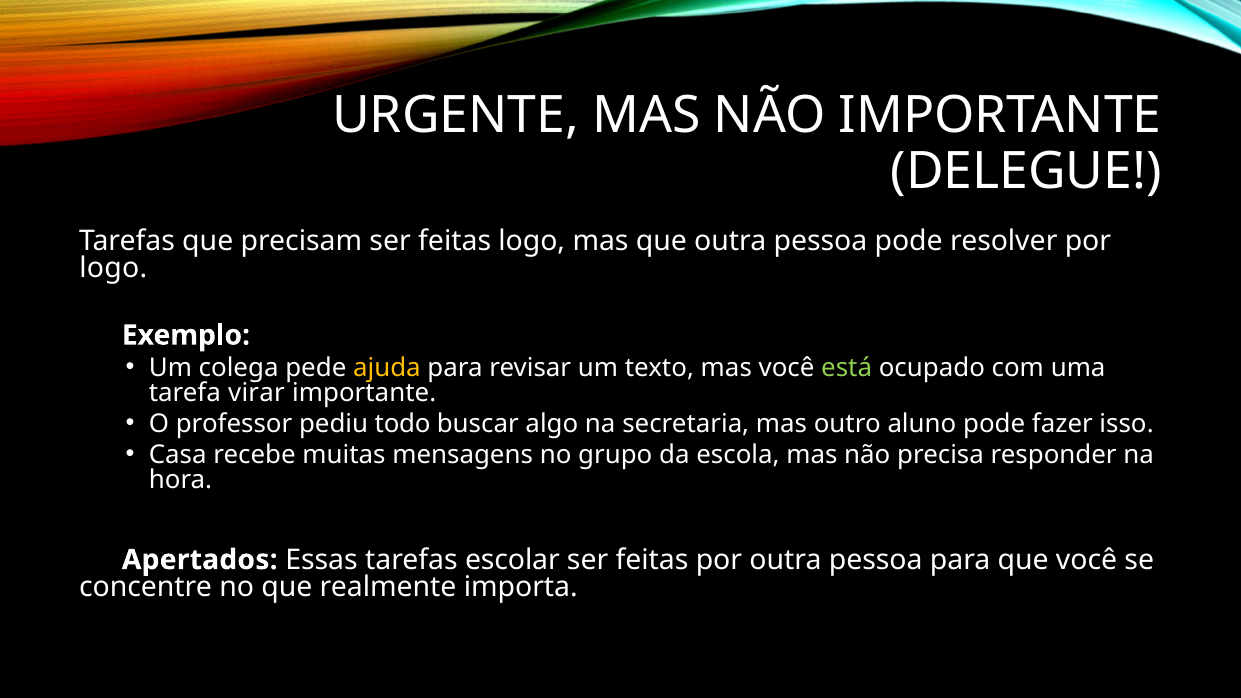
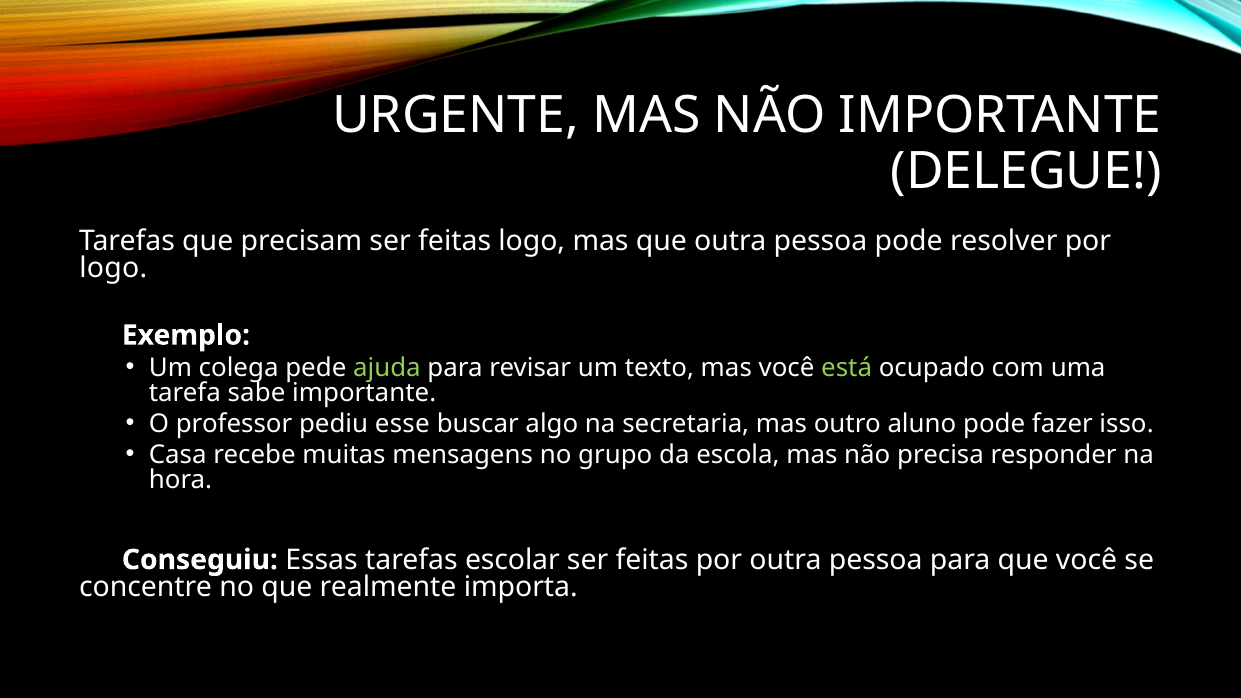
ajuda colour: yellow -> light green
virar: virar -> sabe
todo: todo -> esse
Apertados: Apertados -> Conseguiu
